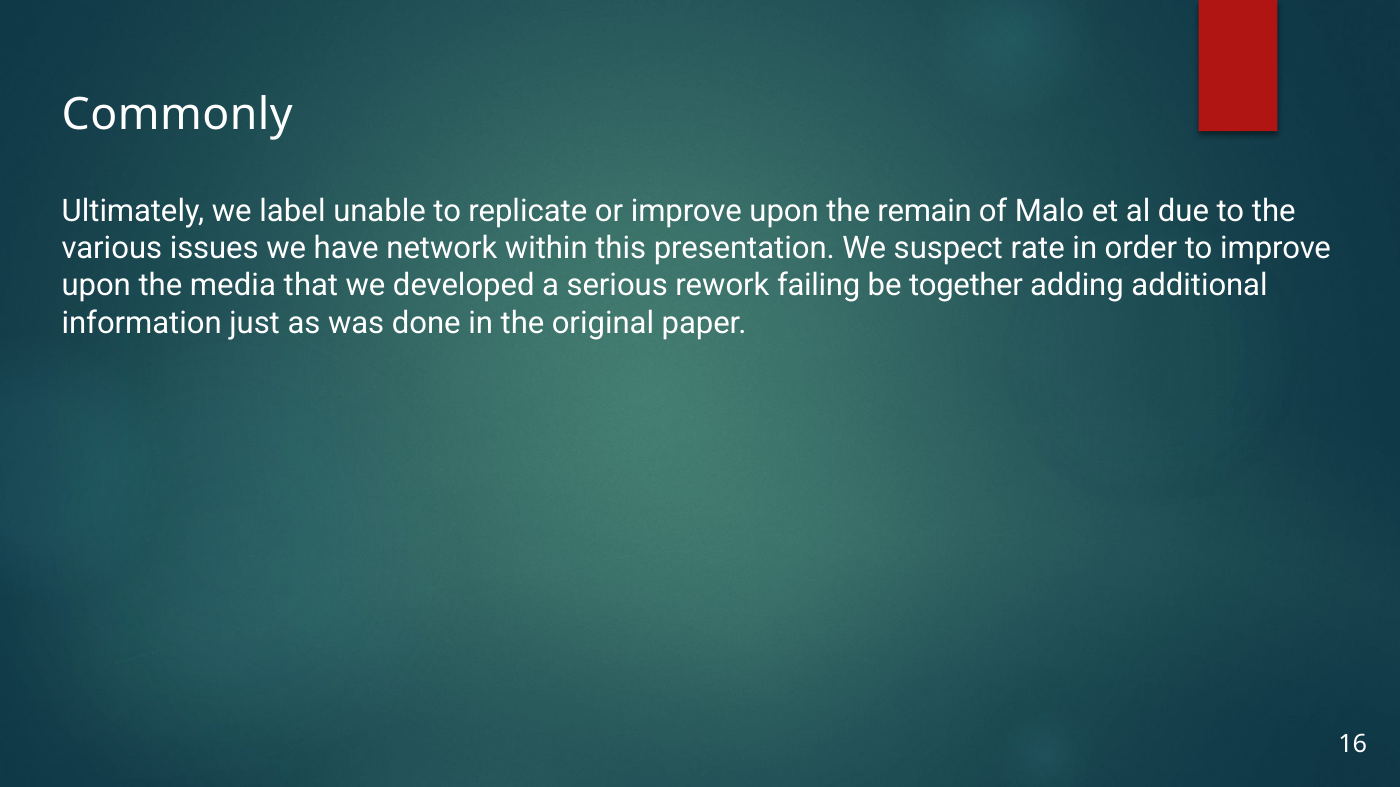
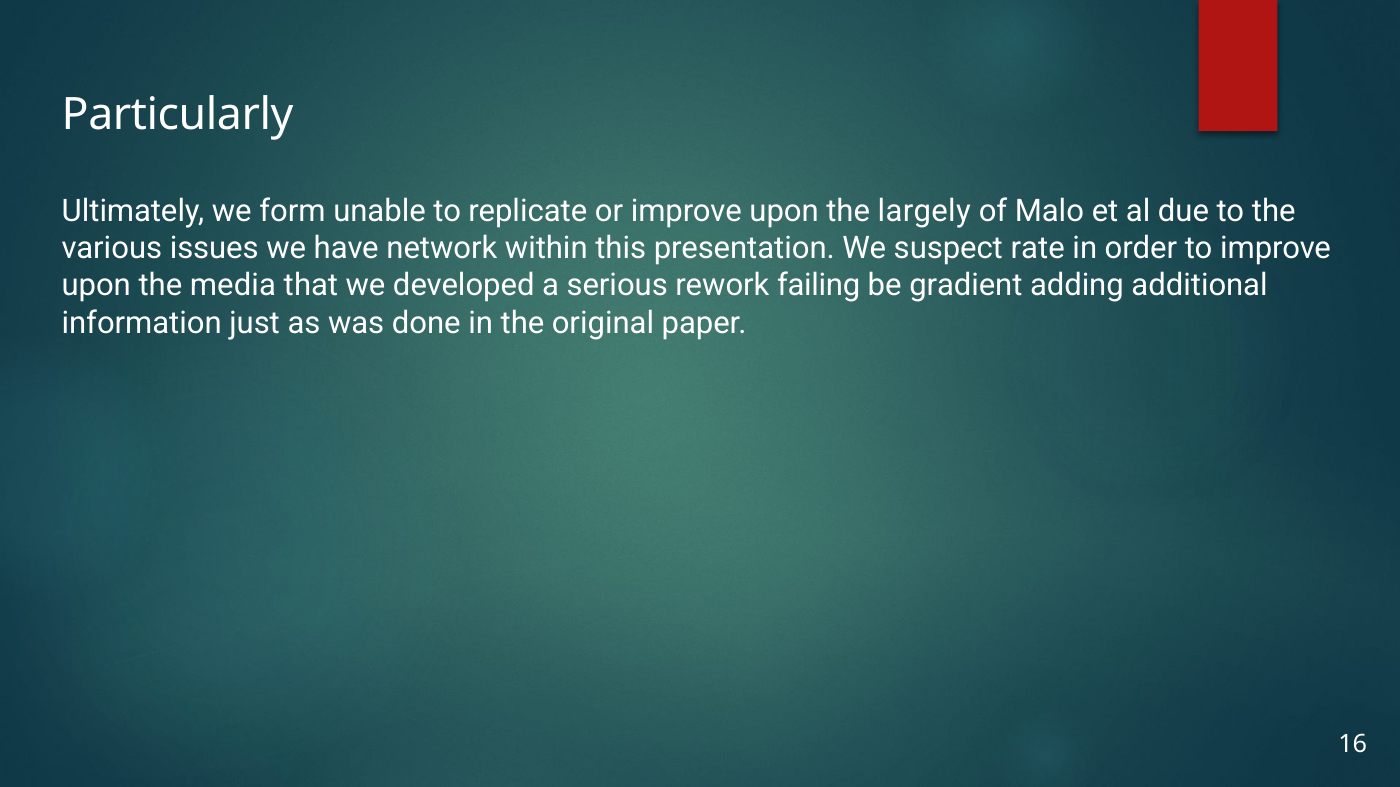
Commonly: Commonly -> Particularly
label: label -> form
remain: remain -> largely
together: together -> gradient
